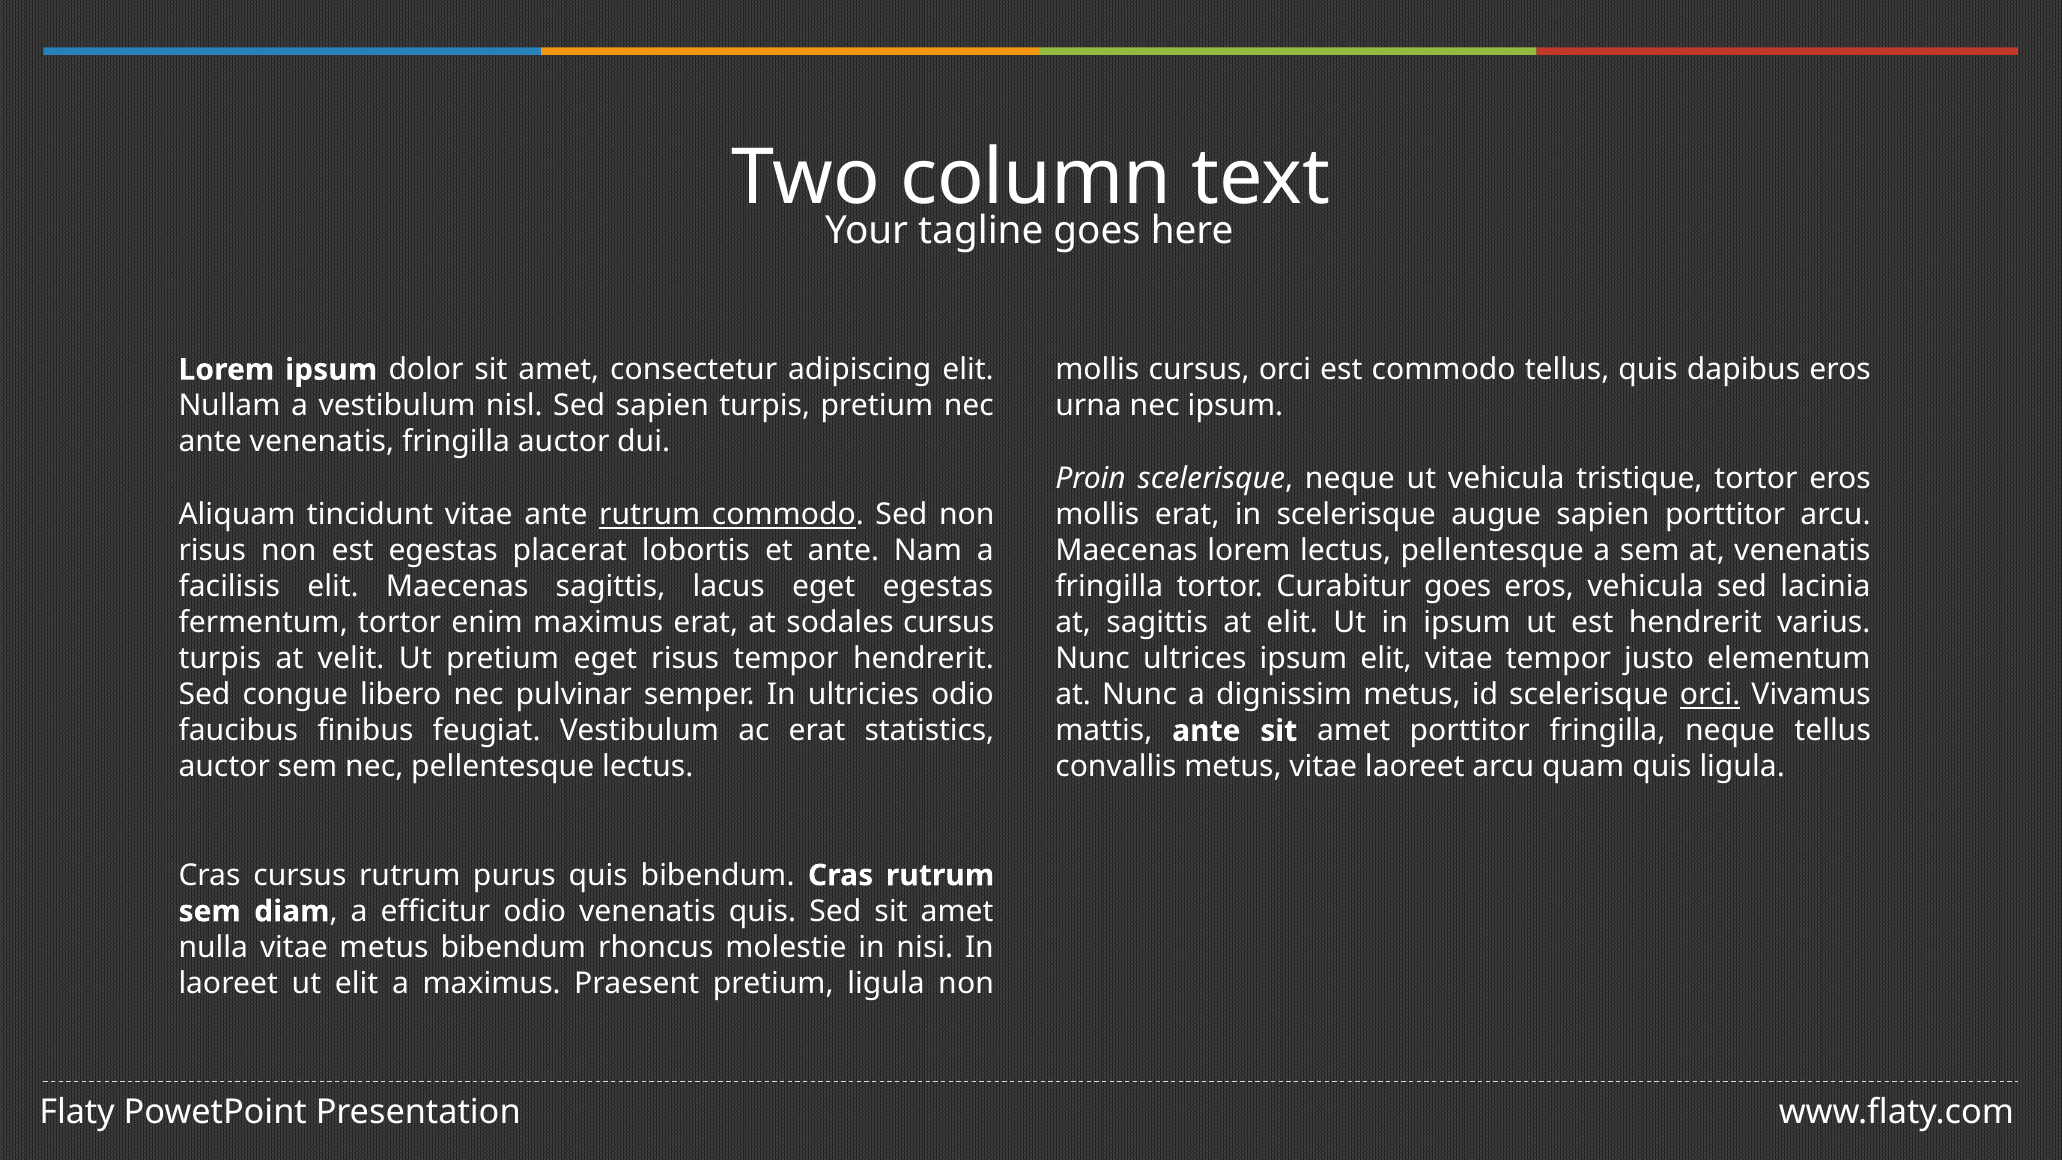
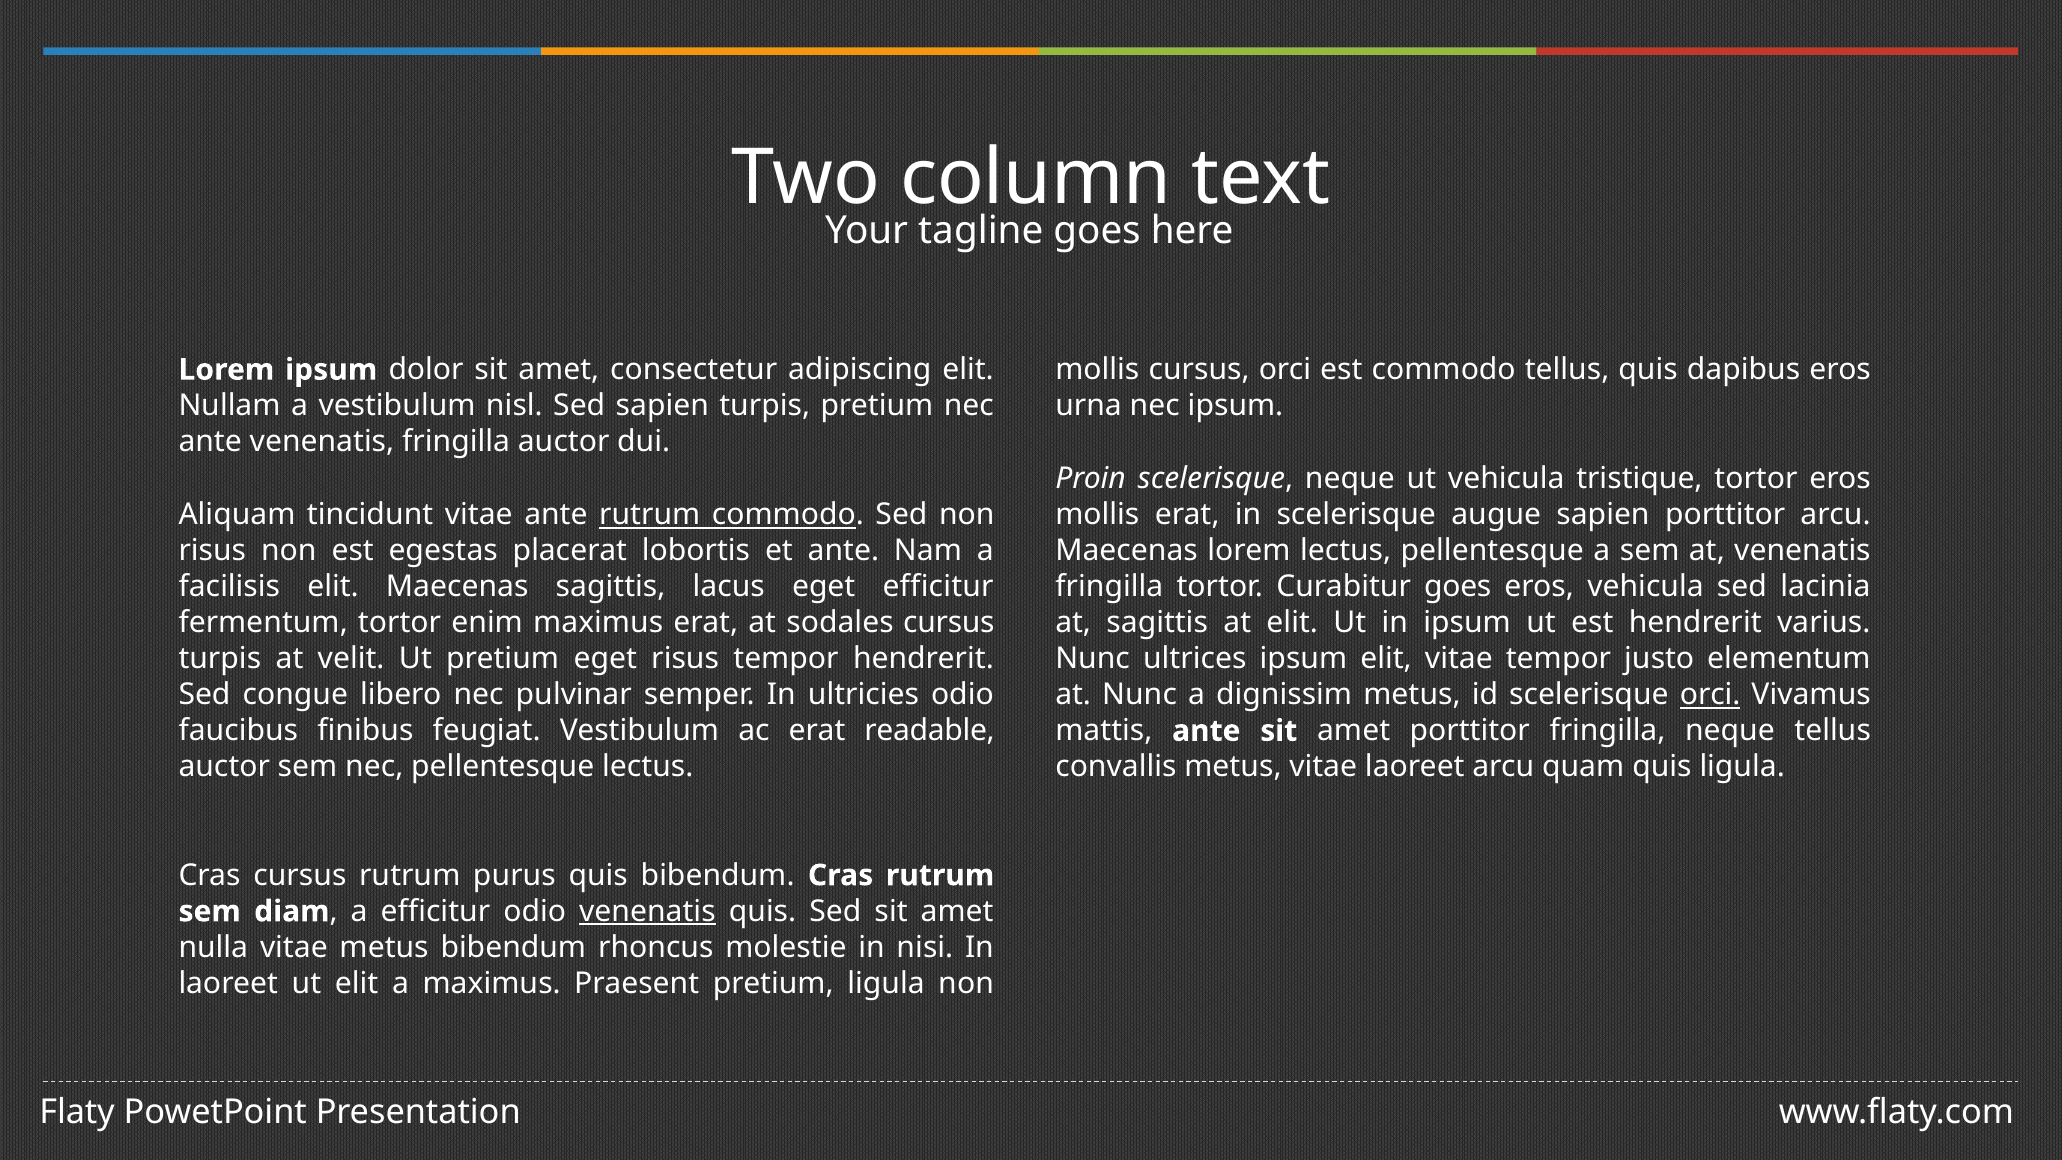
eget egestas: egestas -> efficitur
statistics: statistics -> readable
venenatis at (647, 911) underline: none -> present
